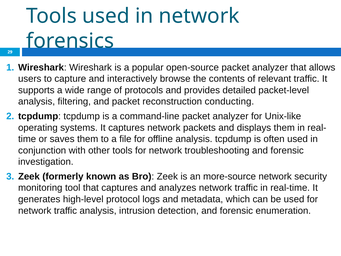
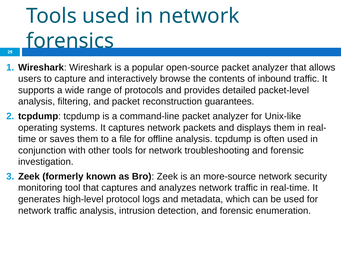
relevant: relevant -> inbound
conducting: conducting -> guarantees
